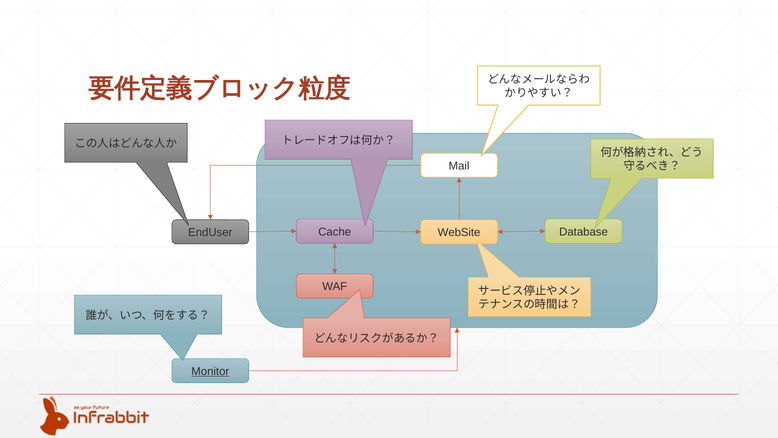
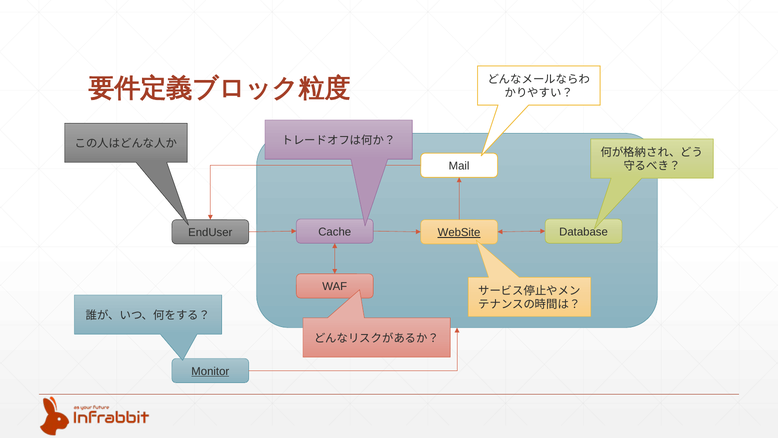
WebSite underline: none -> present
